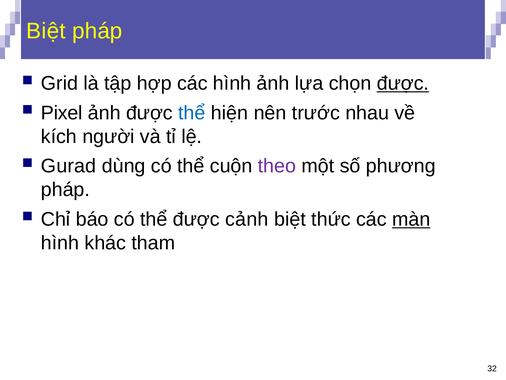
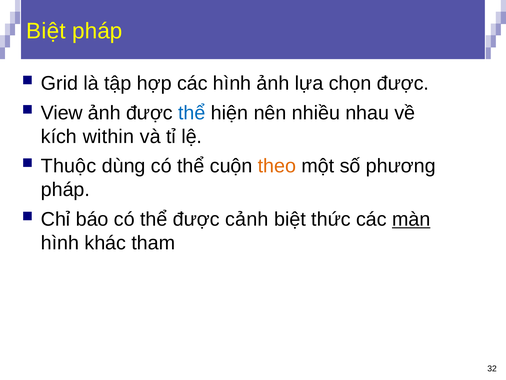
được at (403, 83) underline: present -> none
Pixel: Pixel -> View
trước: trước -> nhiều
người: người -> within
Gurad: Gurad -> Thuộc
theo colour: purple -> orange
